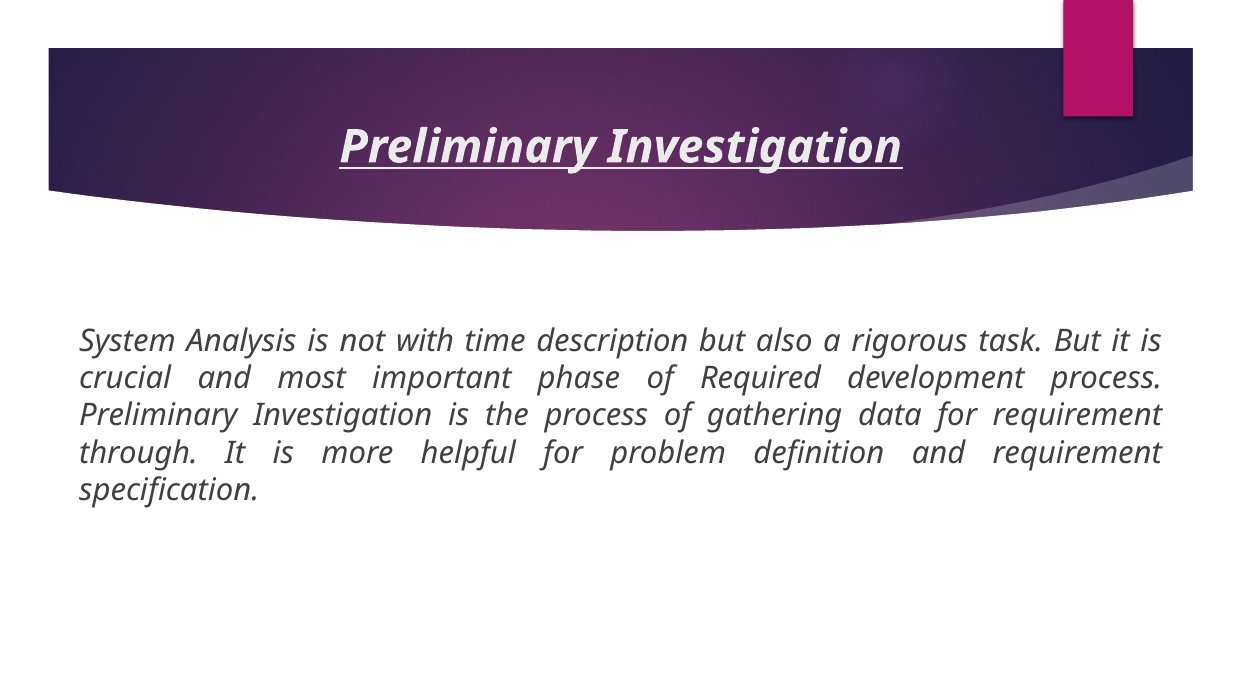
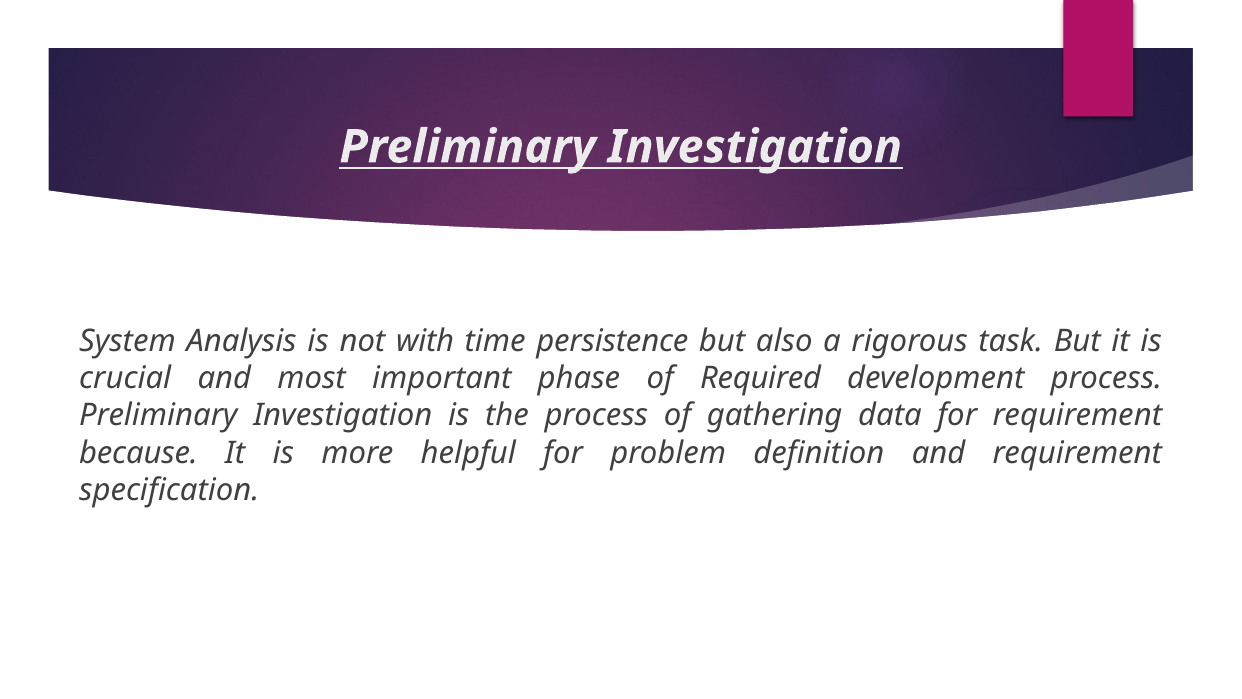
description: description -> persistence
through: through -> because
